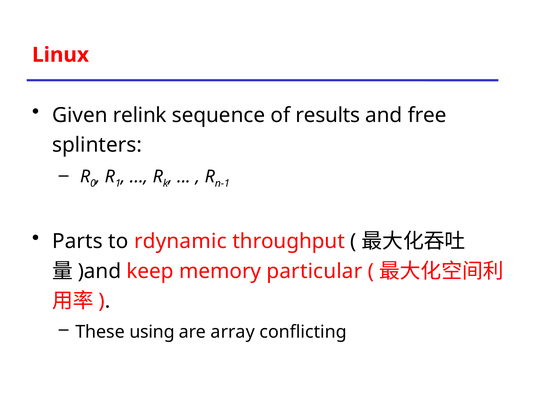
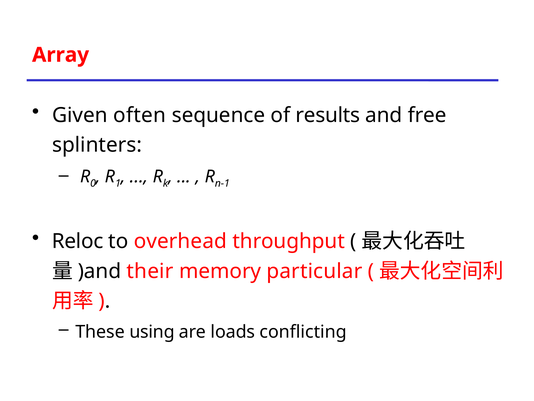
Linux: Linux -> Array
relink: relink -> often
Parts: Parts -> Reloc
rdynamic: rdynamic -> overhead
keep: keep -> their
array: array -> loads
